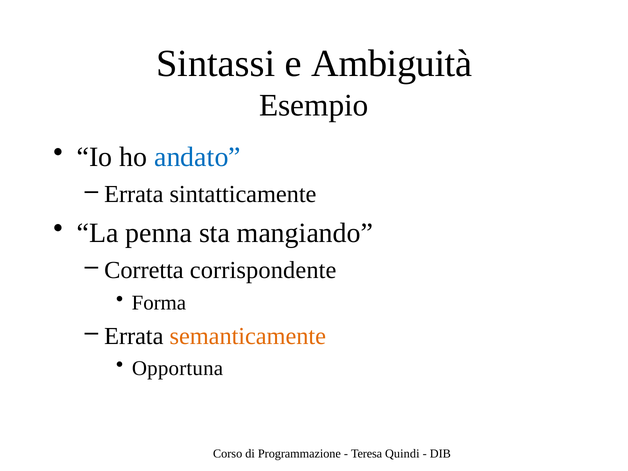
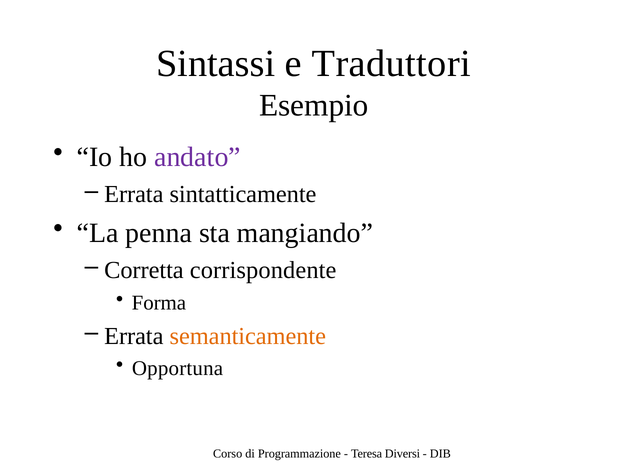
Ambiguità: Ambiguità -> Traduttori
andato colour: blue -> purple
Quindi: Quindi -> Diversi
